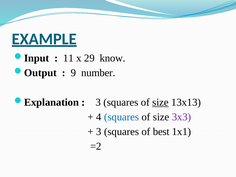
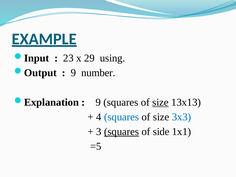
11: 11 -> 23
know: know -> using
3 at (98, 102): 3 -> 9
3x3 colour: purple -> blue
squares at (121, 132) underline: none -> present
best: best -> side
=2: =2 -> =5
